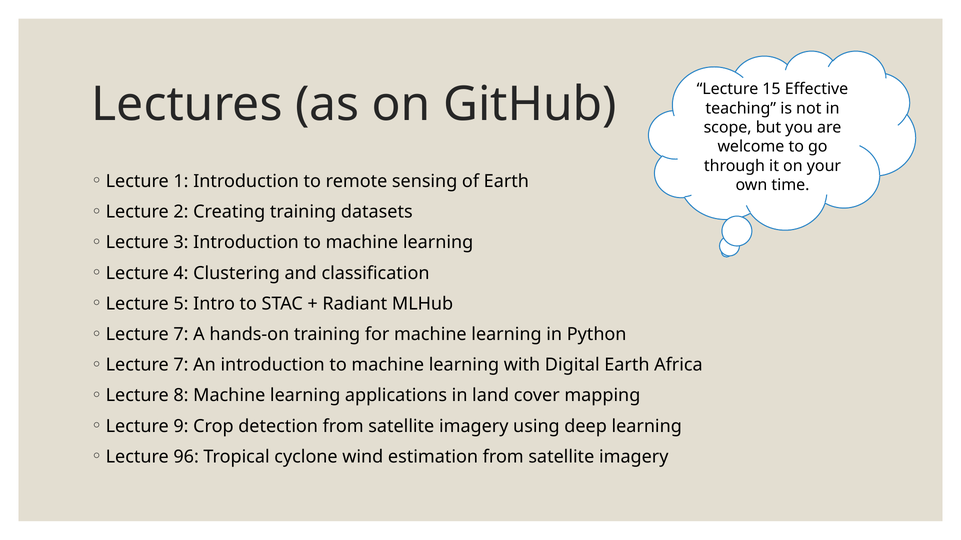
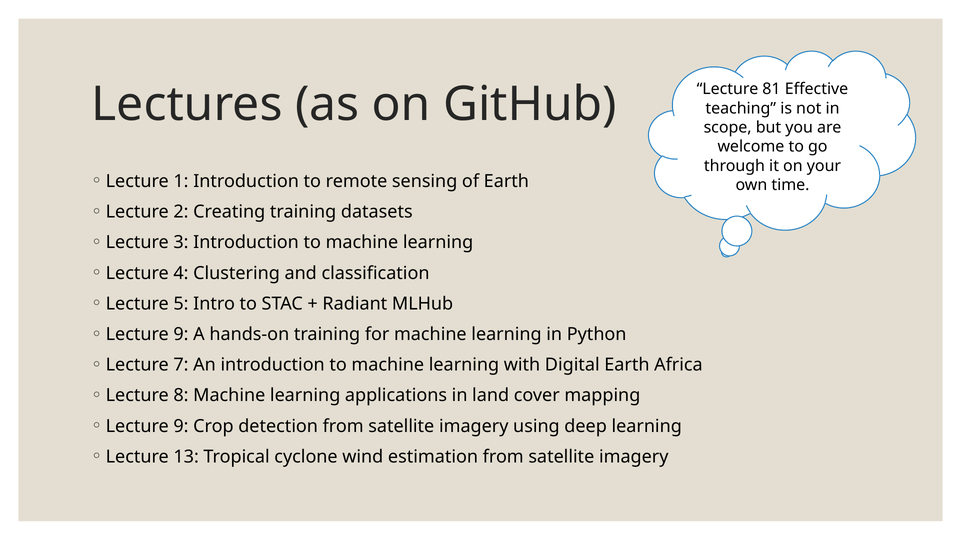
15: 15 -> 81
7 at (181, 335): 7 -> 9
96: 96 -> 13
